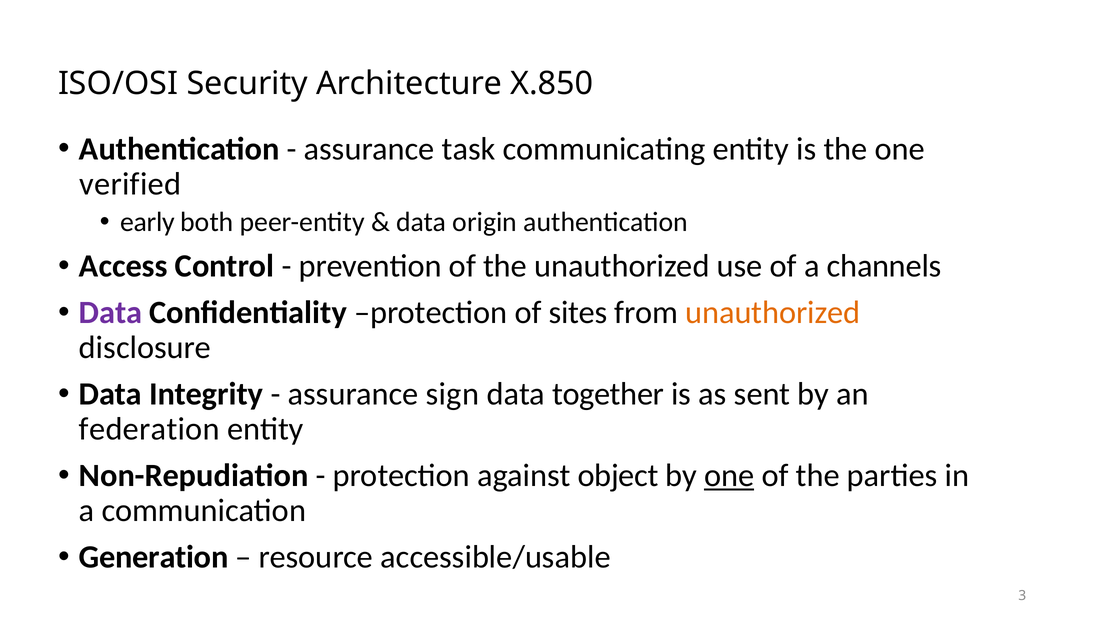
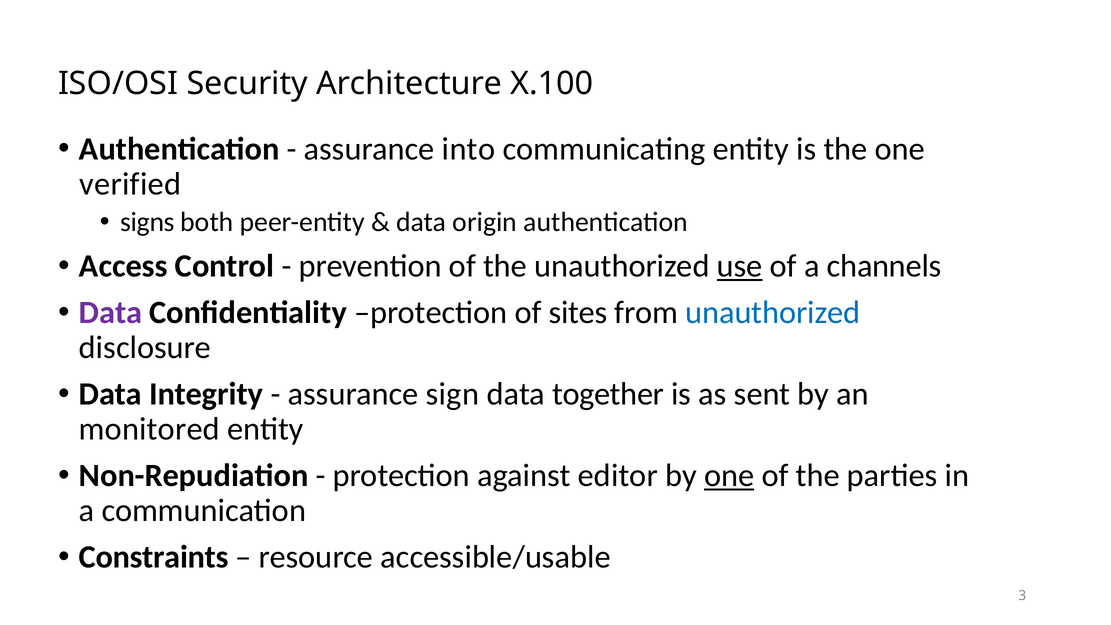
X.850: X.850 -> X.100
task: task -> into
early: early -> signs
use underline: none -> present
unauthorized at (773, 313) colour: orange -> blue
federation: federation -> monitored
object: object -> editor
Generation: Generation -> Constraints
